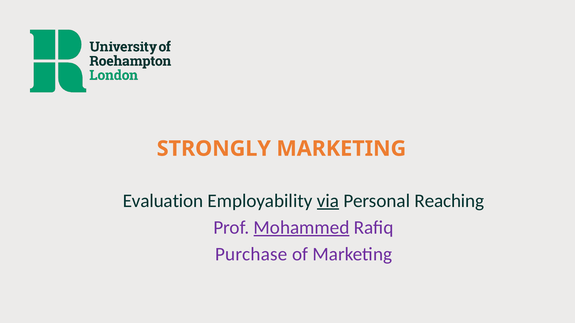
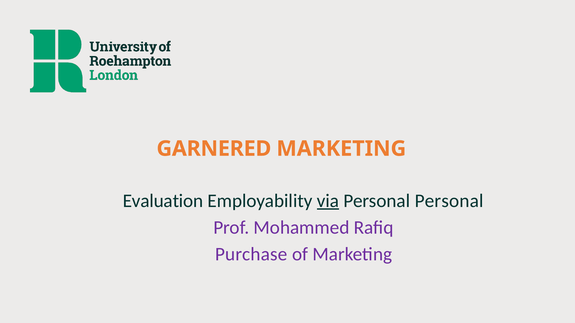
STRONGLY: STRONGLY -> GARNERED
Personal Reaching: Reaching -> Personal
Mohammed underline: present -> none
